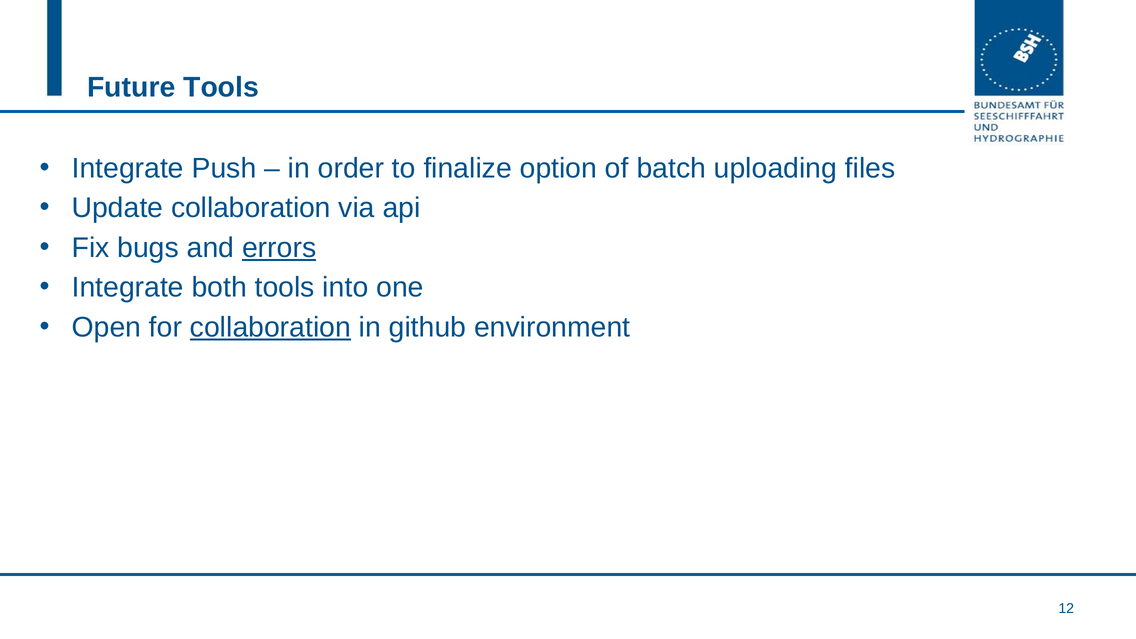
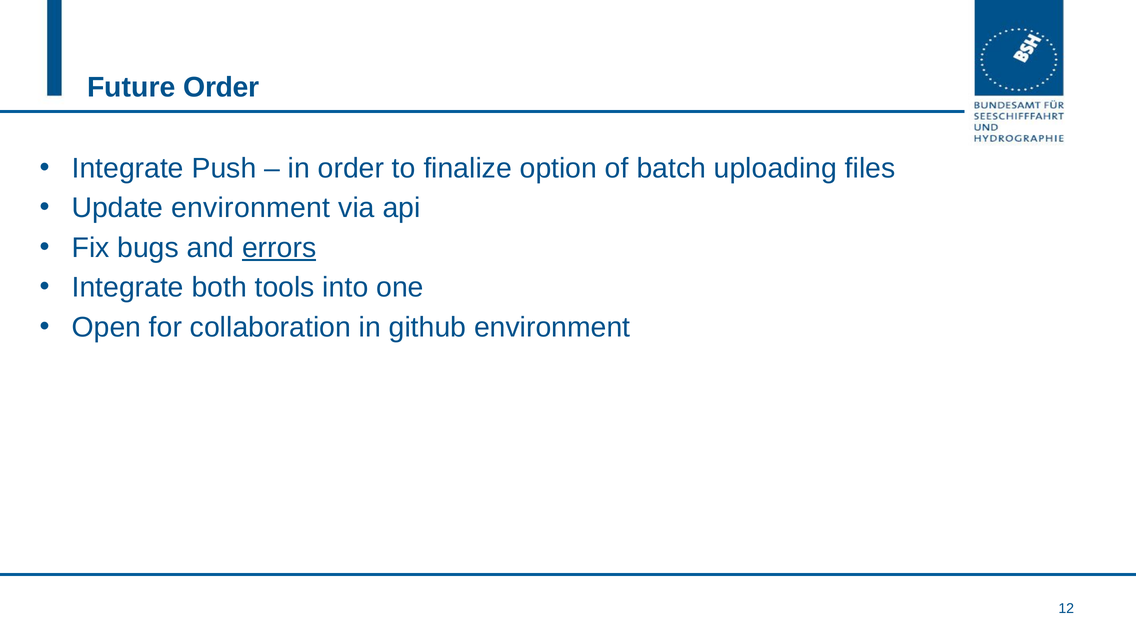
Future Tools: Tools -> Order
Update collaboration: collaboration -> environment
collaboration at (270, 327) underline: present -> none
